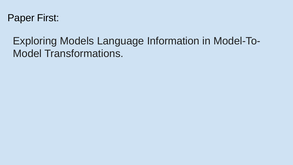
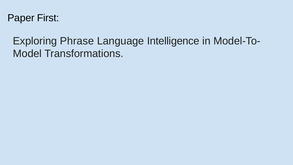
Models: Models -> Phrase
Information: Information -> Intelligence
